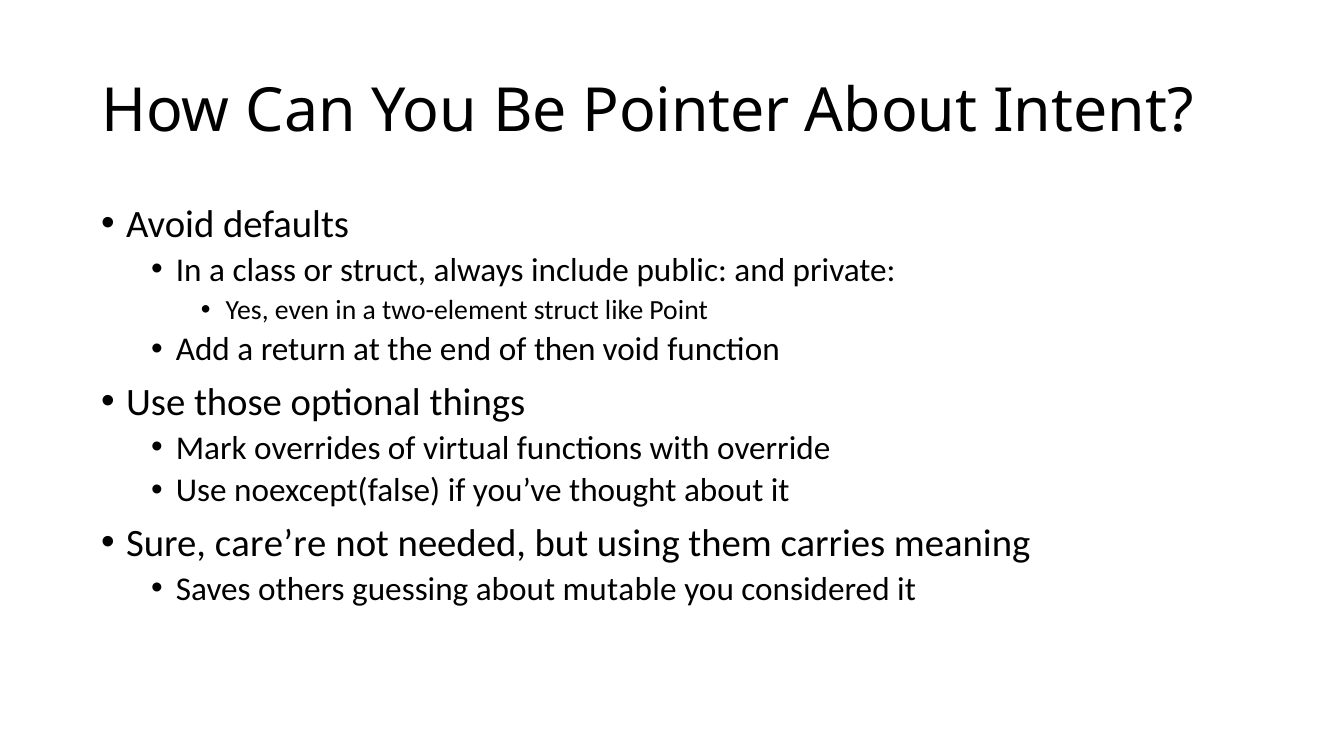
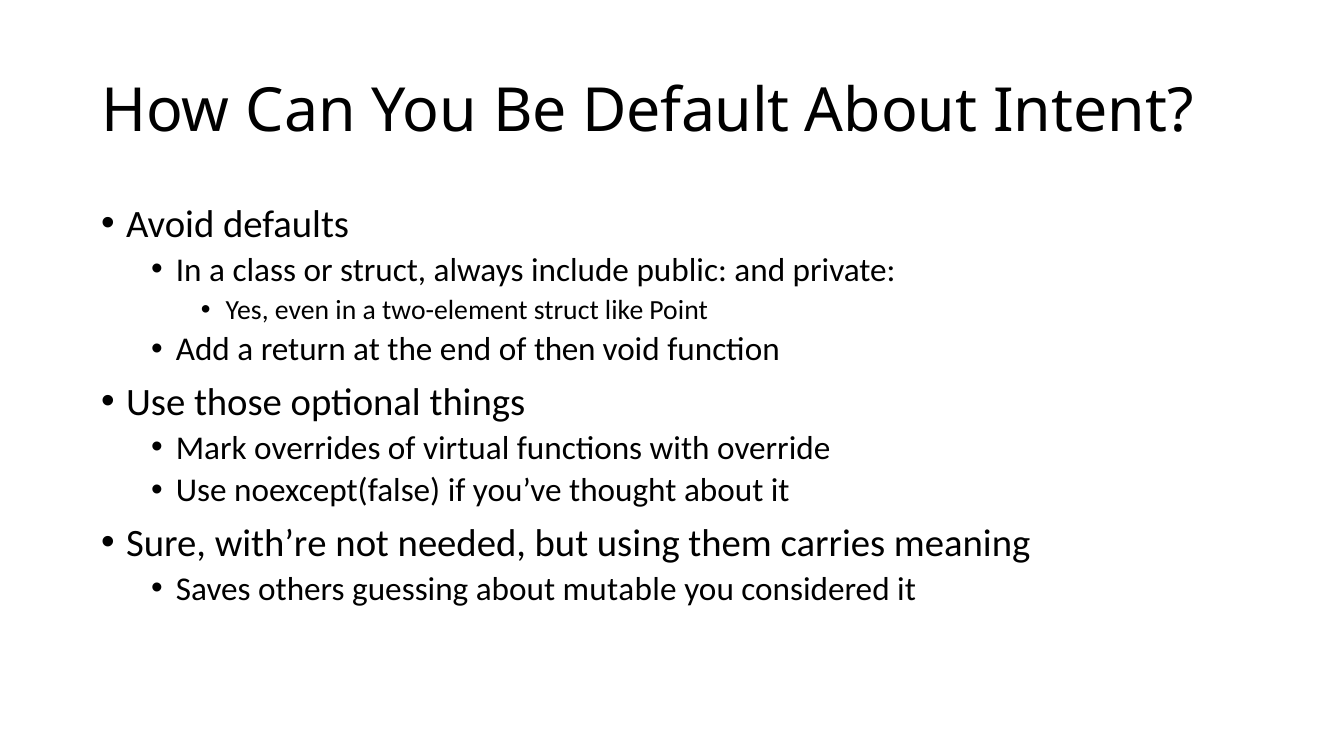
Pointer: Pointer -> Default
care’re: care’re -> with’re
